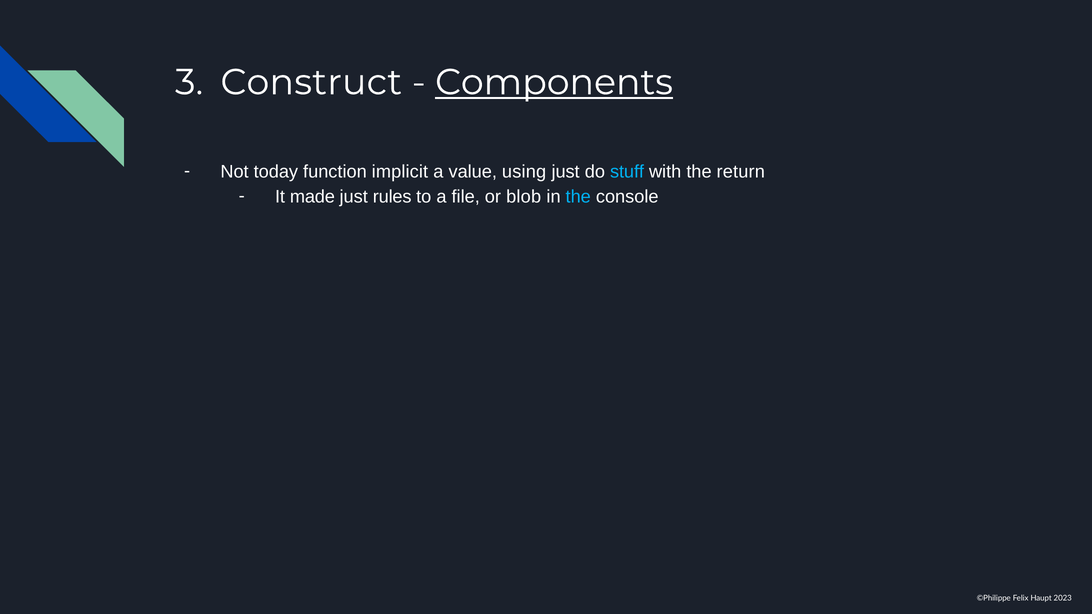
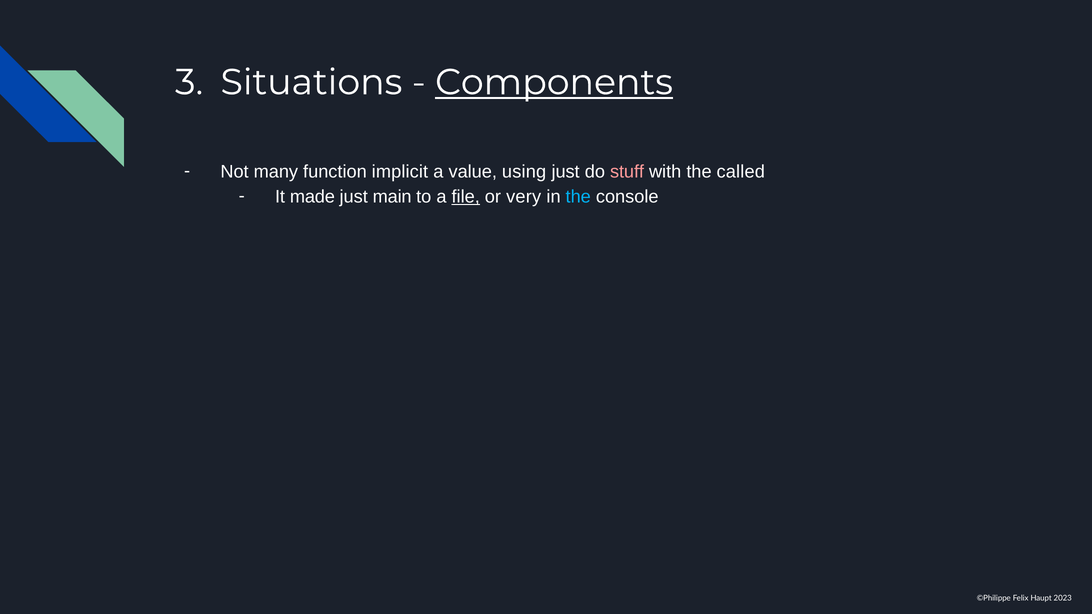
Construct: Construct -> Situations
today: today -> many
stuff colour: light blue -> pink
return: return -> called
rules: rules -> main
file underline: none -> present
blob: blob -> very
